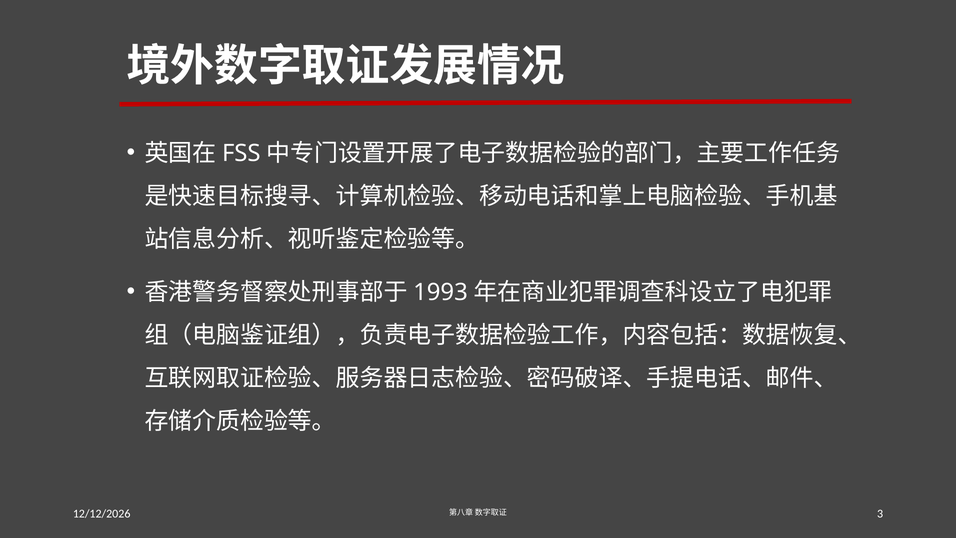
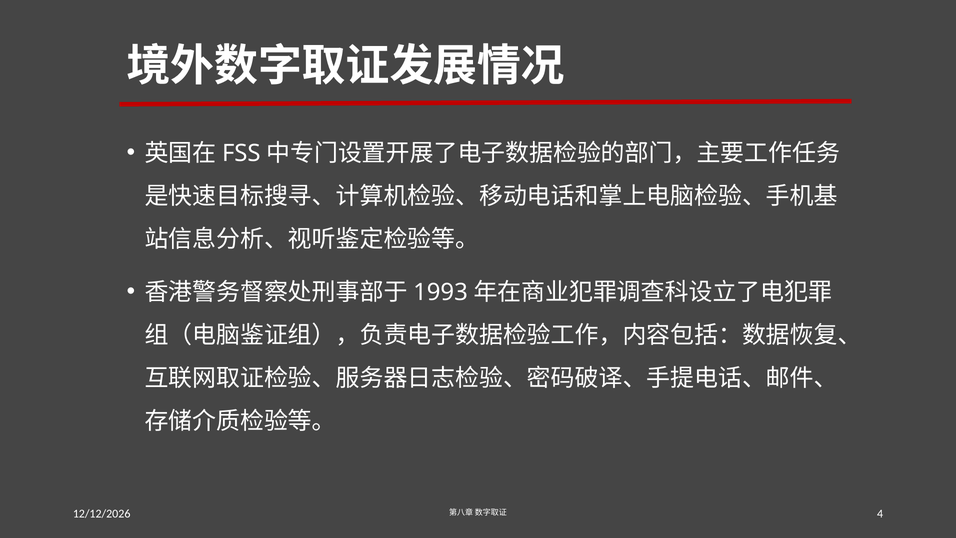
3: 3 -> 4
